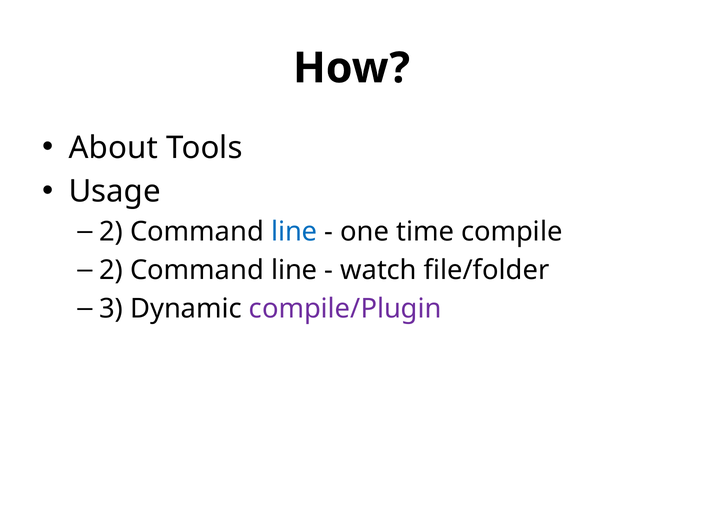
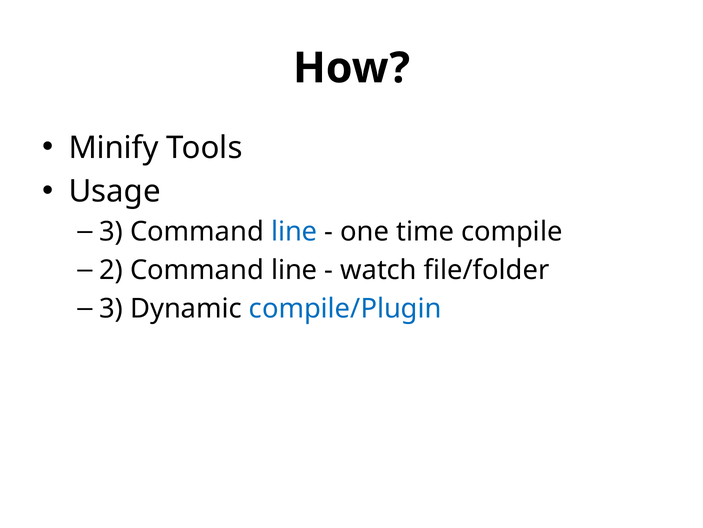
About: About -> Minify
2 at (111, 232): 2 -> 3
compile/Plugin colour: purple -> blue
